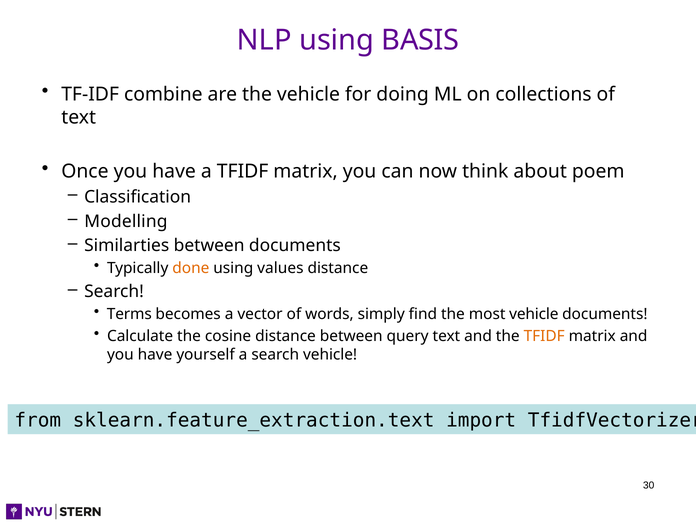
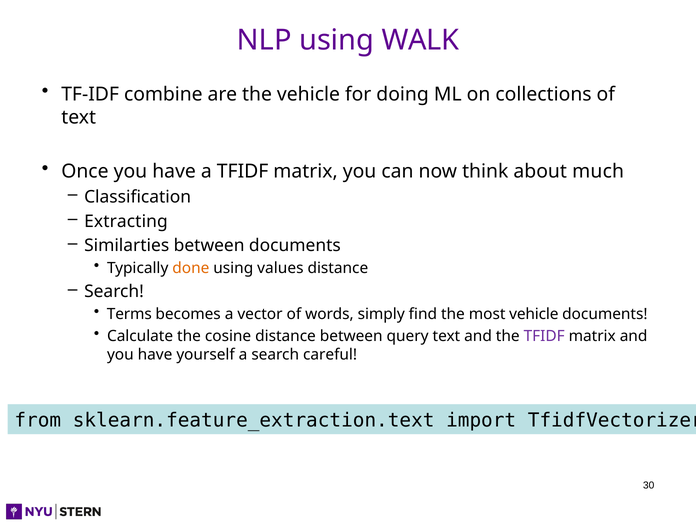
BASIS: BASIS -> WALK
poem: poem -> much
Modelling: Modelling -> Extracting
TFIDF at (544, 336) colour: orange -> purple
search vehicle: vehicle -> careful
